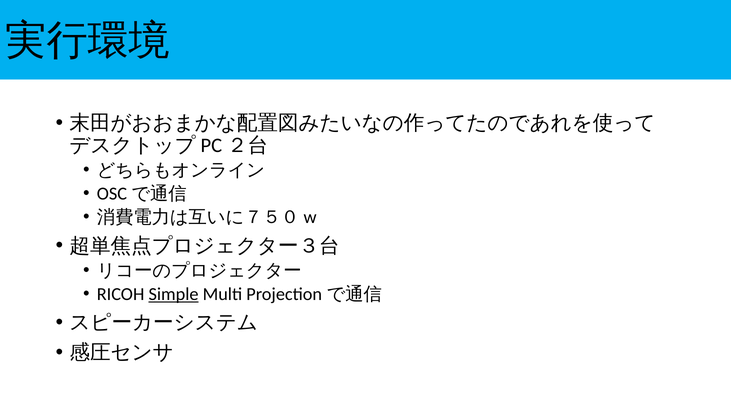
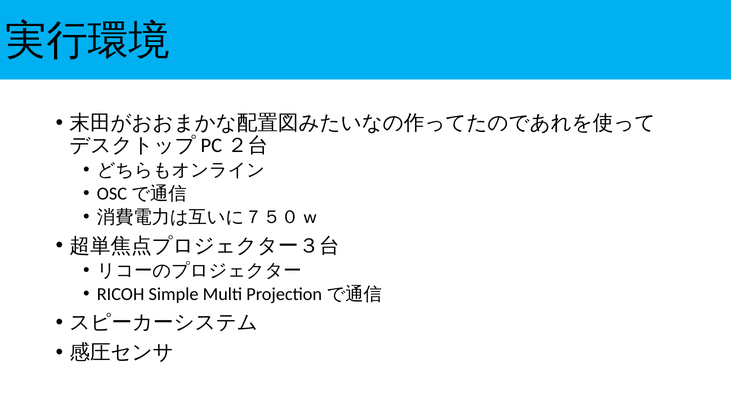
Simple underline: present -> none
